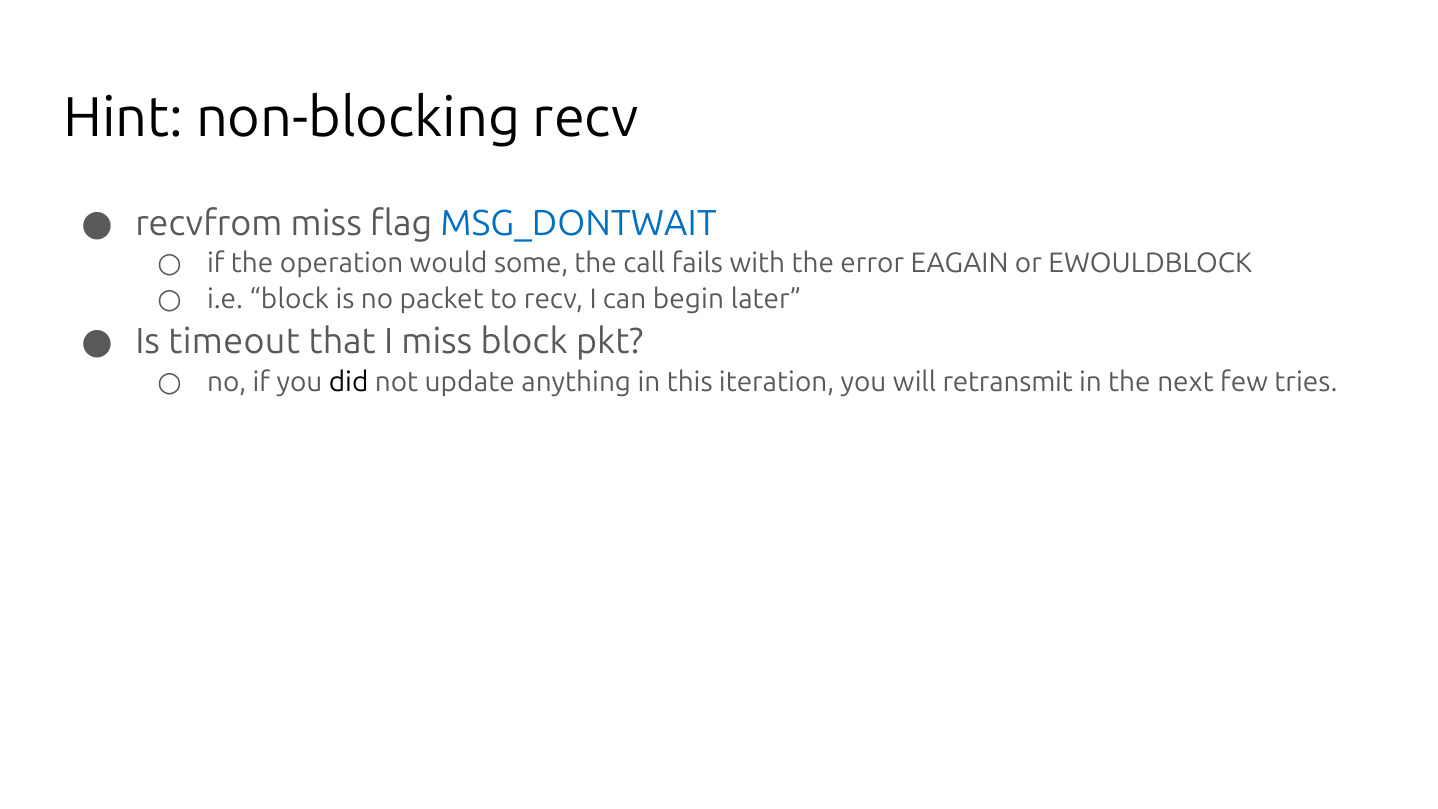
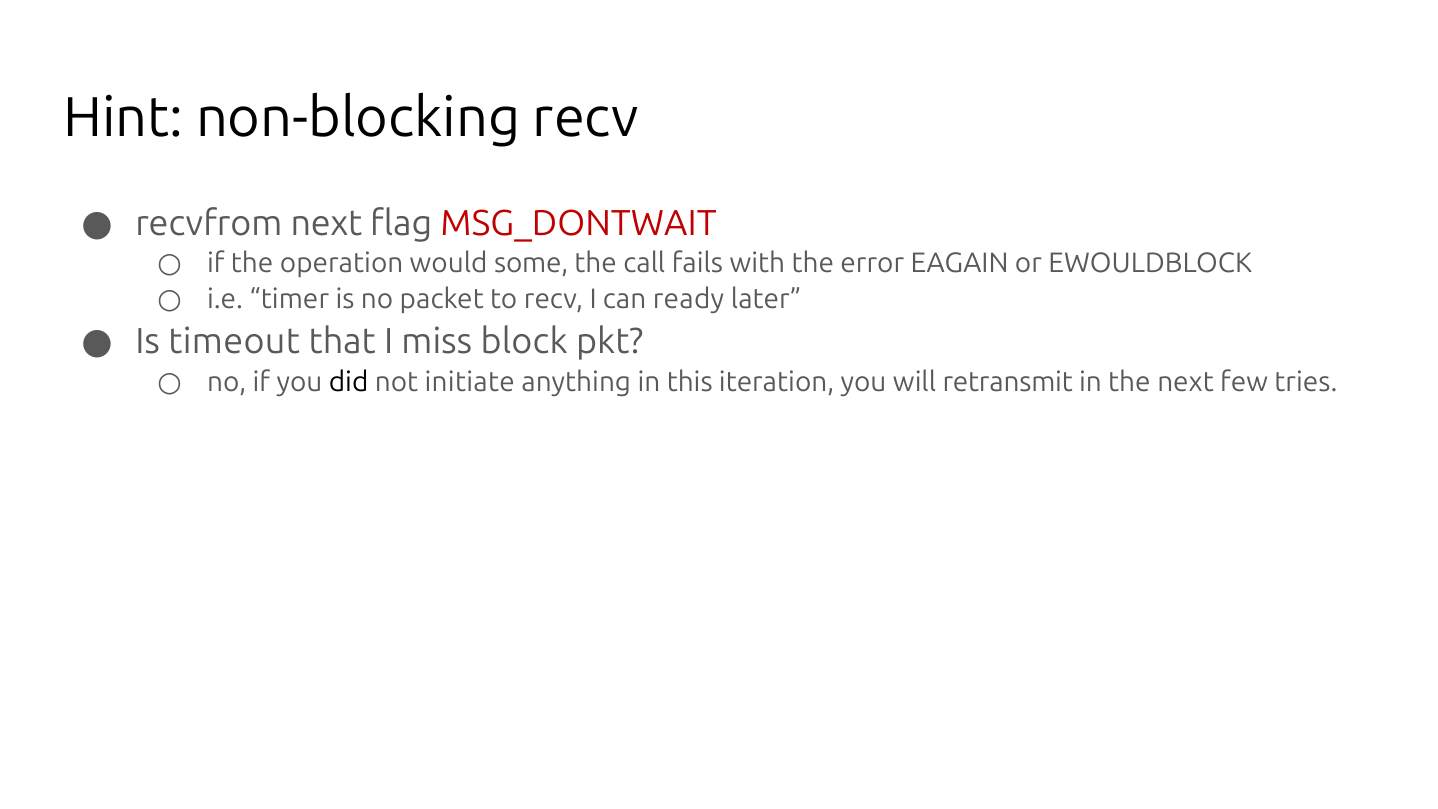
recvfrom miss: miss -> next
MSG_DONTWAIT colour: blue -> red
i.e block: block -> timer
begin: begin -> ready
update: update -> initiate
